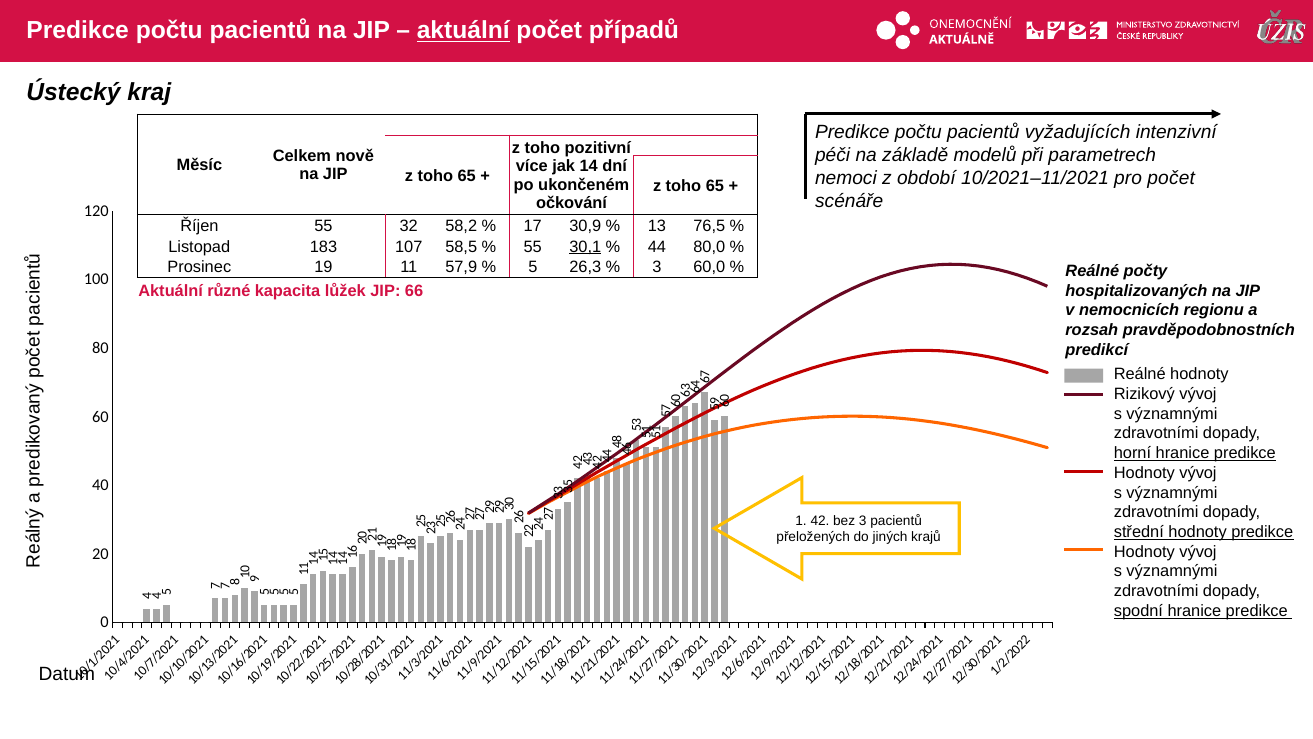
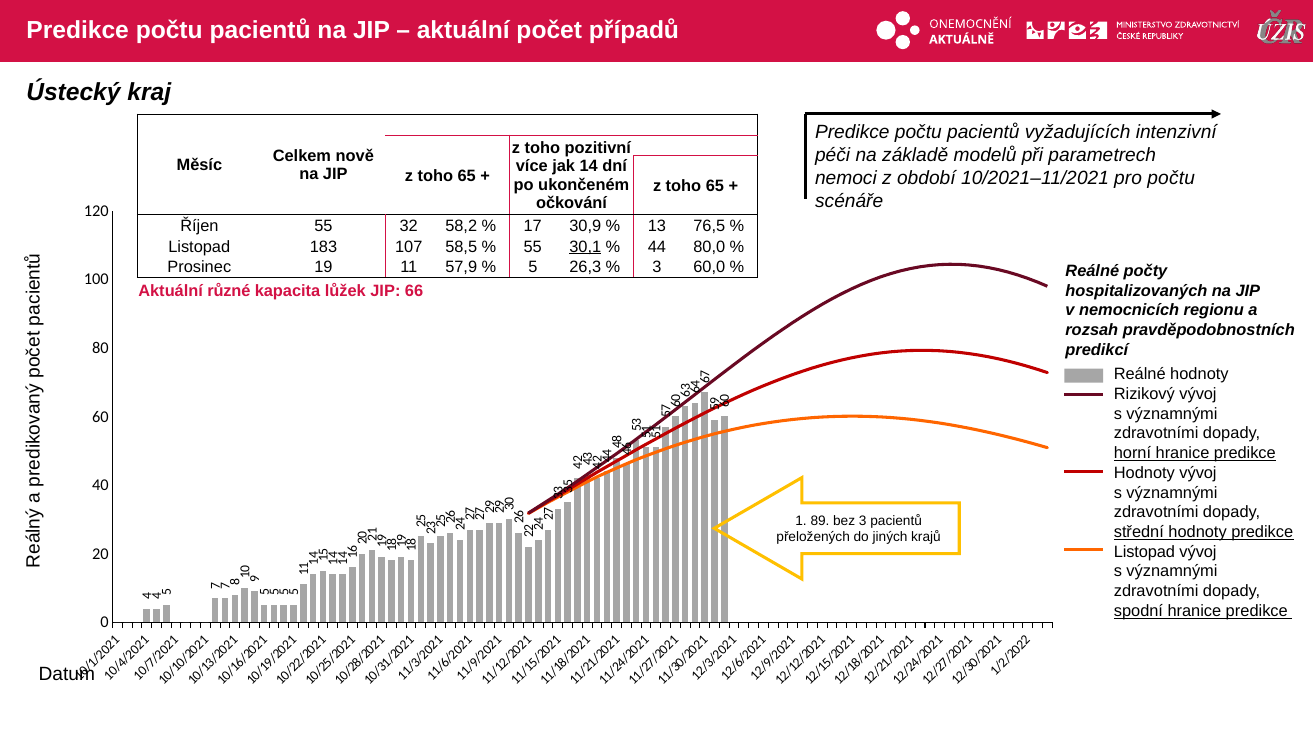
aktuální at (463, 31) underline: present -> none
pro počet: počet -> počtu
42: 42 -> 89
Hodnoty at (1144, 551): Hodnoty -> Listopad
